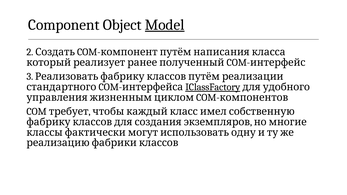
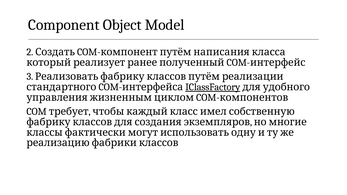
Model underline: present -> none
